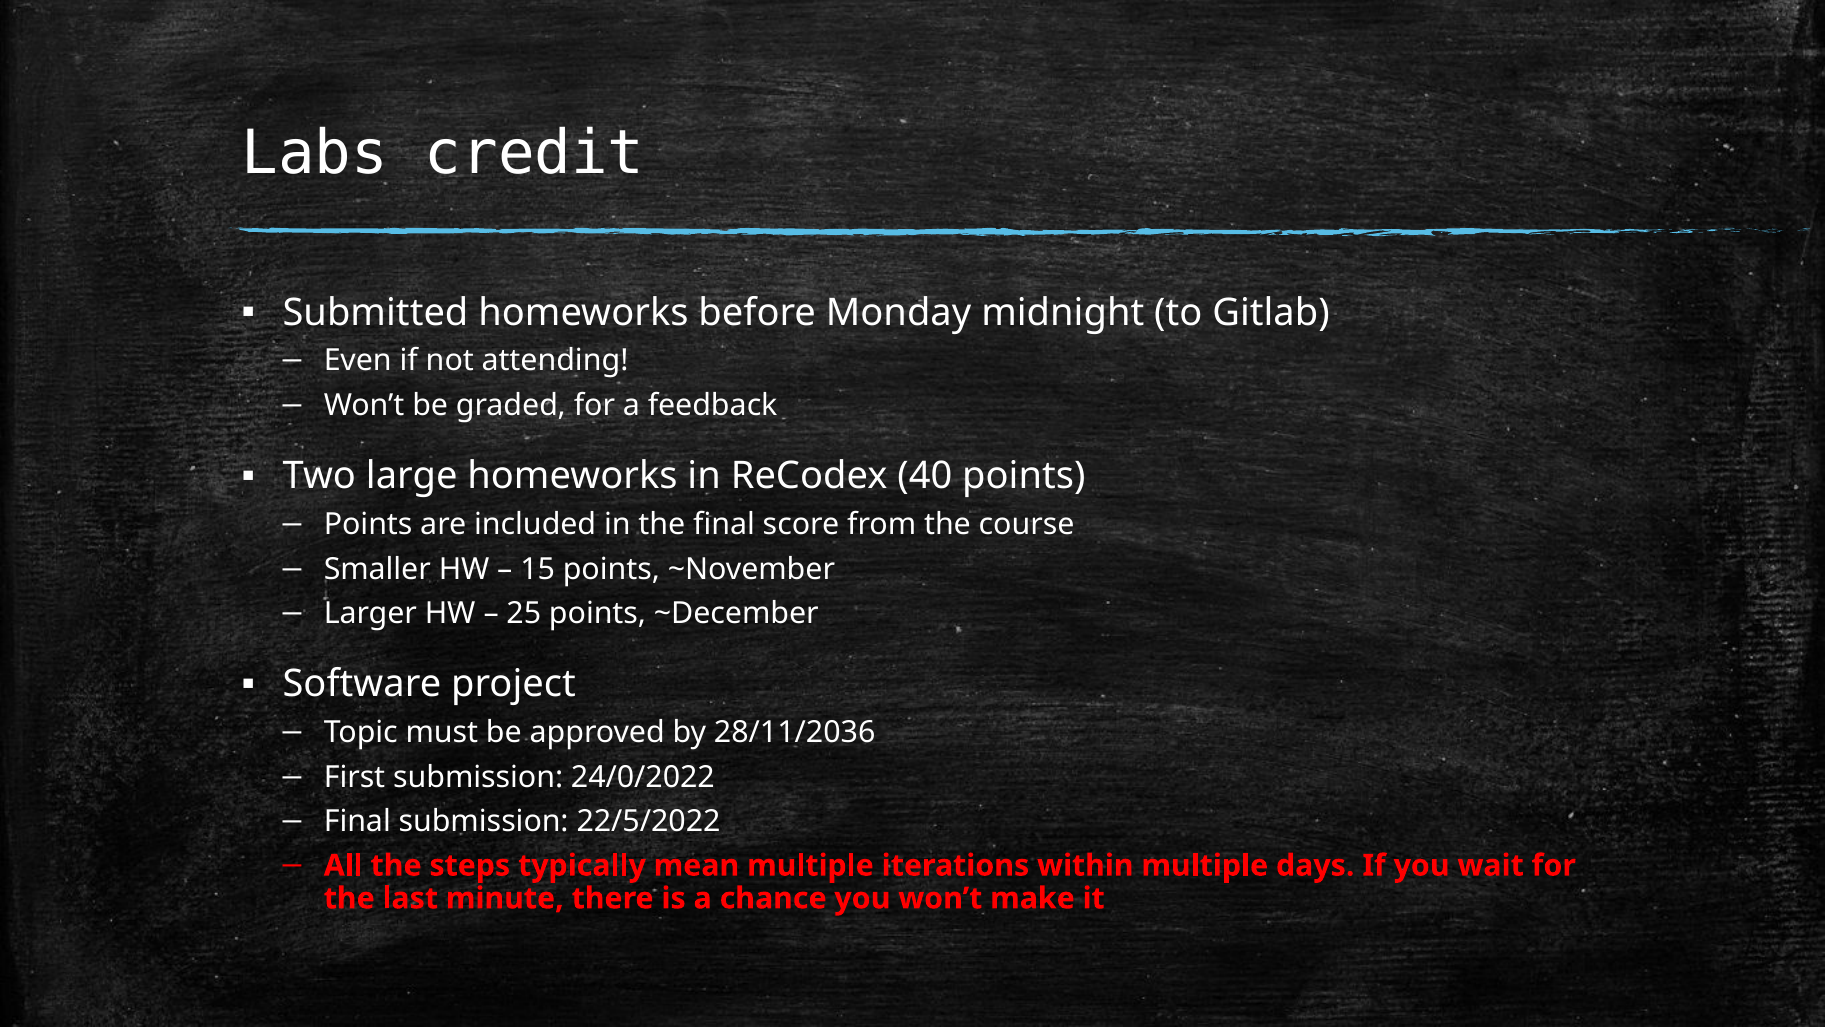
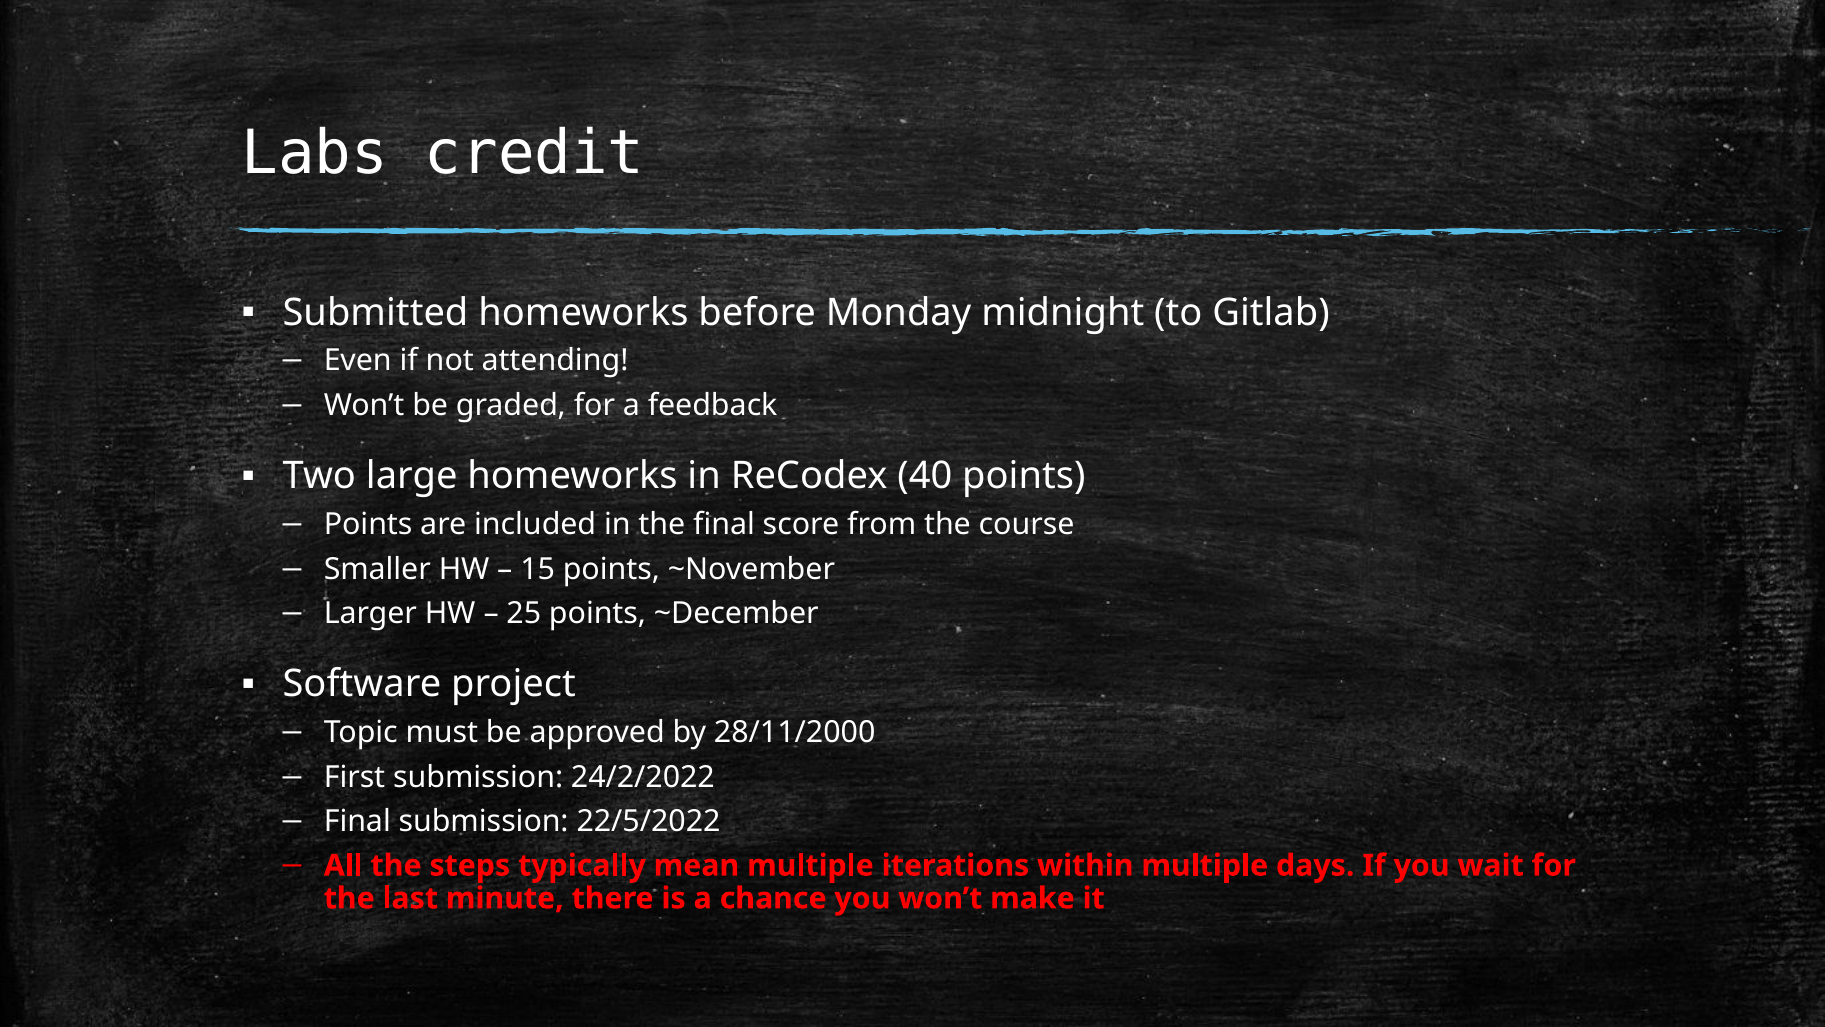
28/11/2036: 28/11/2036 -> 28/11/2000
24/0/2022: 24/0/2022 -> 24/2/2022
